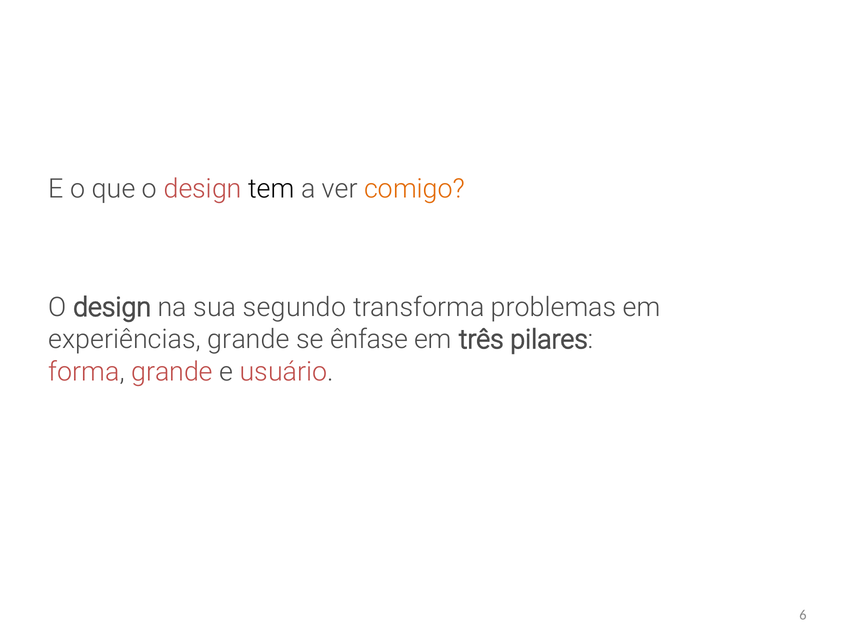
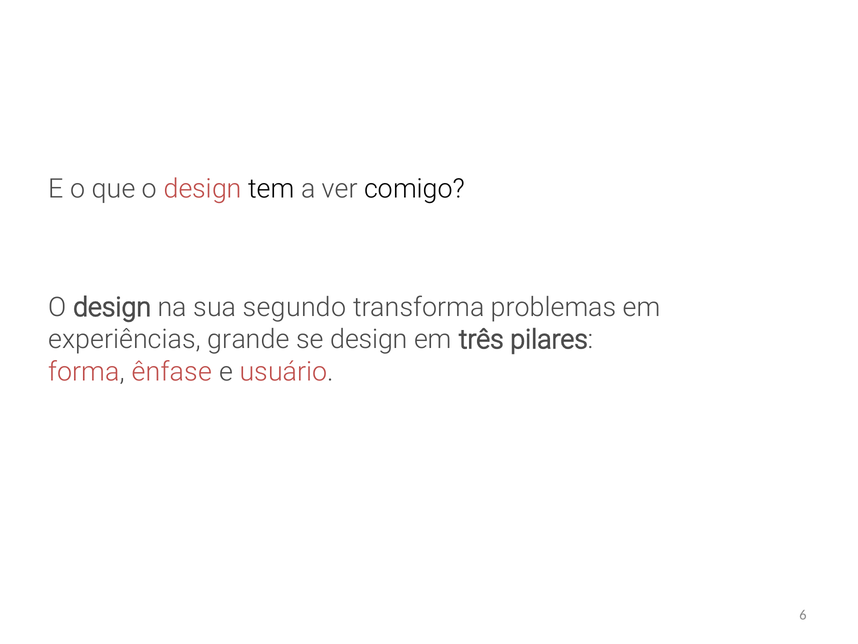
comigo colour: orange -> black
se ênfase: ênfase -> design
forma grande: grande -> ênfase
